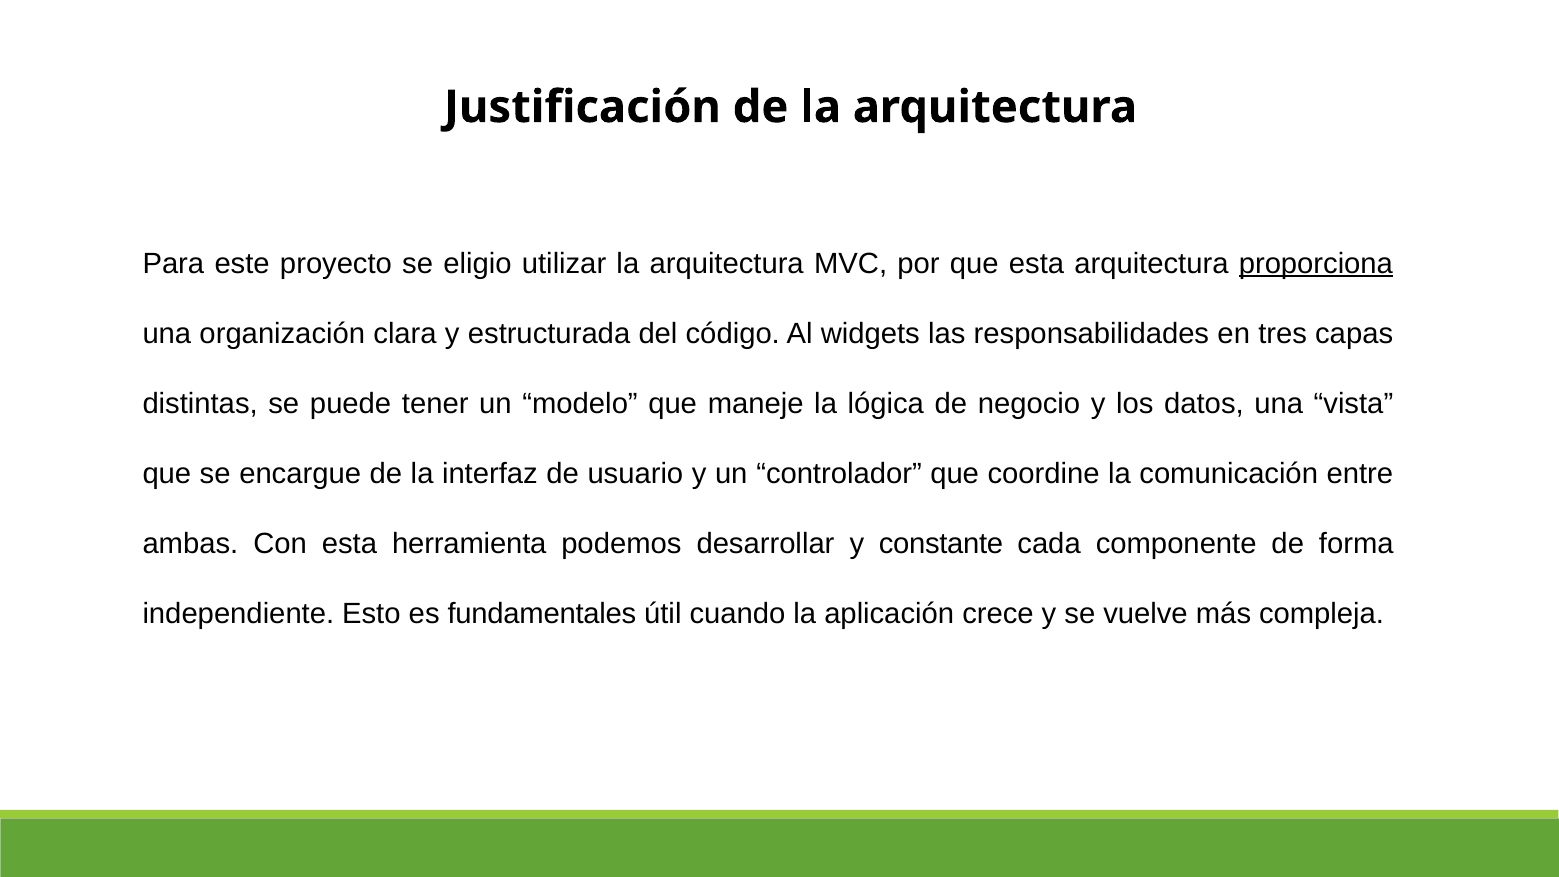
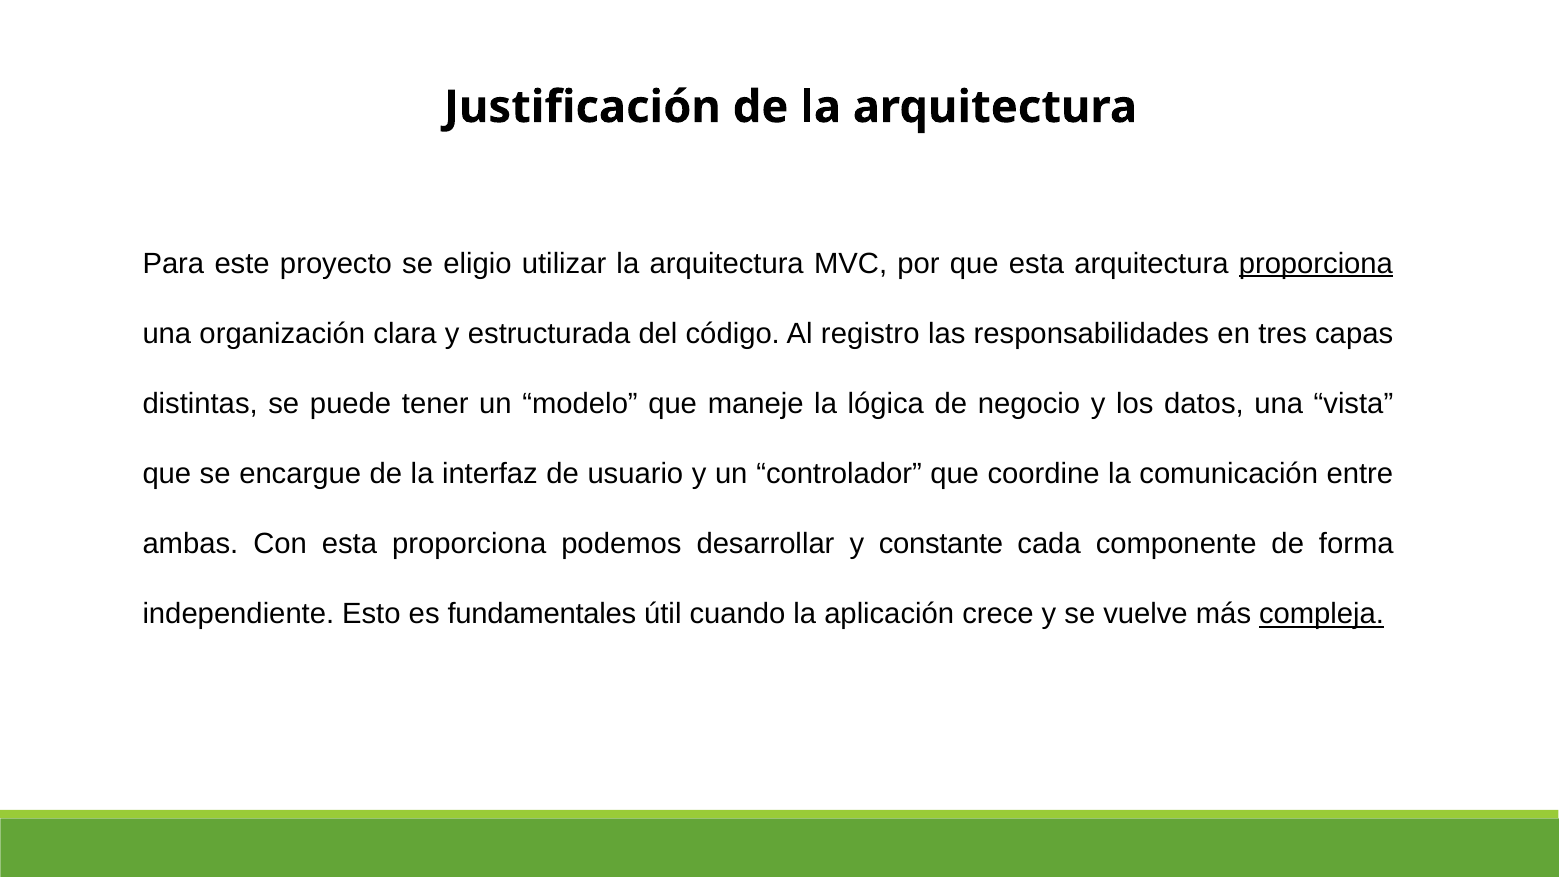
widgets: widgets -> registro
esta herramienta: herramienta -> proporciona
compleja underline: none -> present
